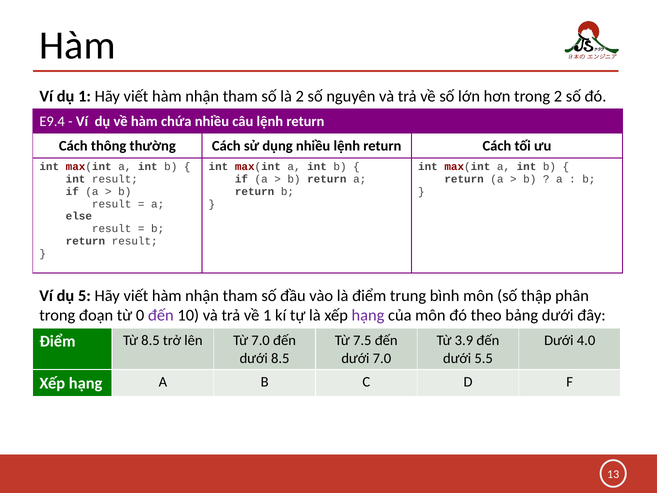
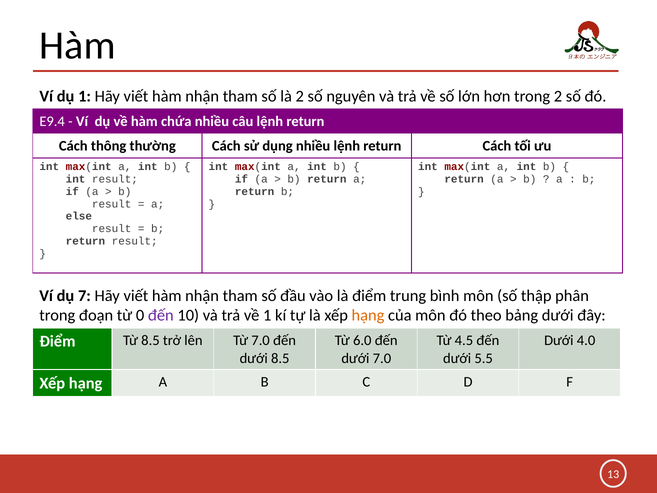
5: 5 -> 7
hạng at (368, 315) colour: purple -> orange
7.5: 7.5 -> 6.0
3.9: 3.9 -> 4.5
